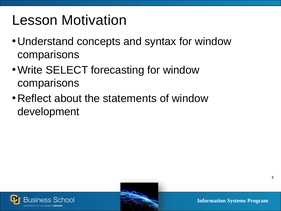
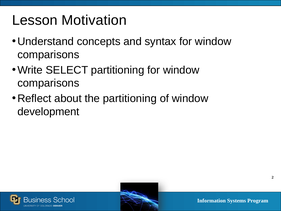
SELECT forecasting: forecasting -> partitioning
the statements: statements -> partitioning
